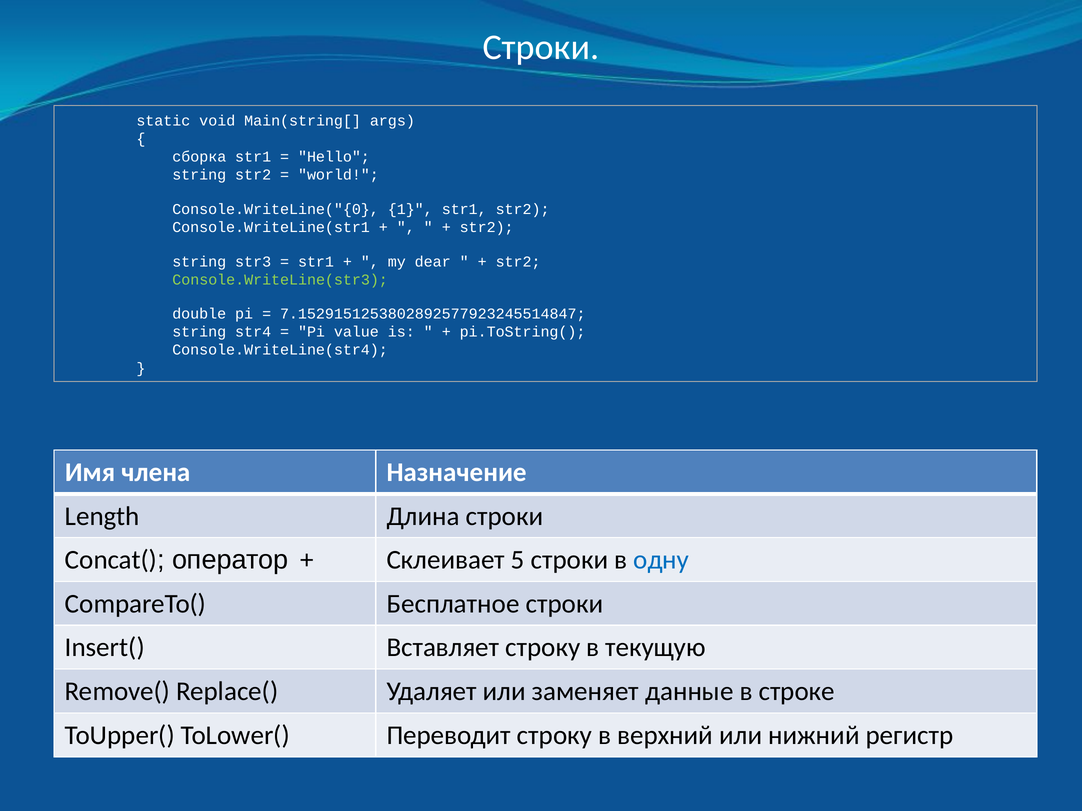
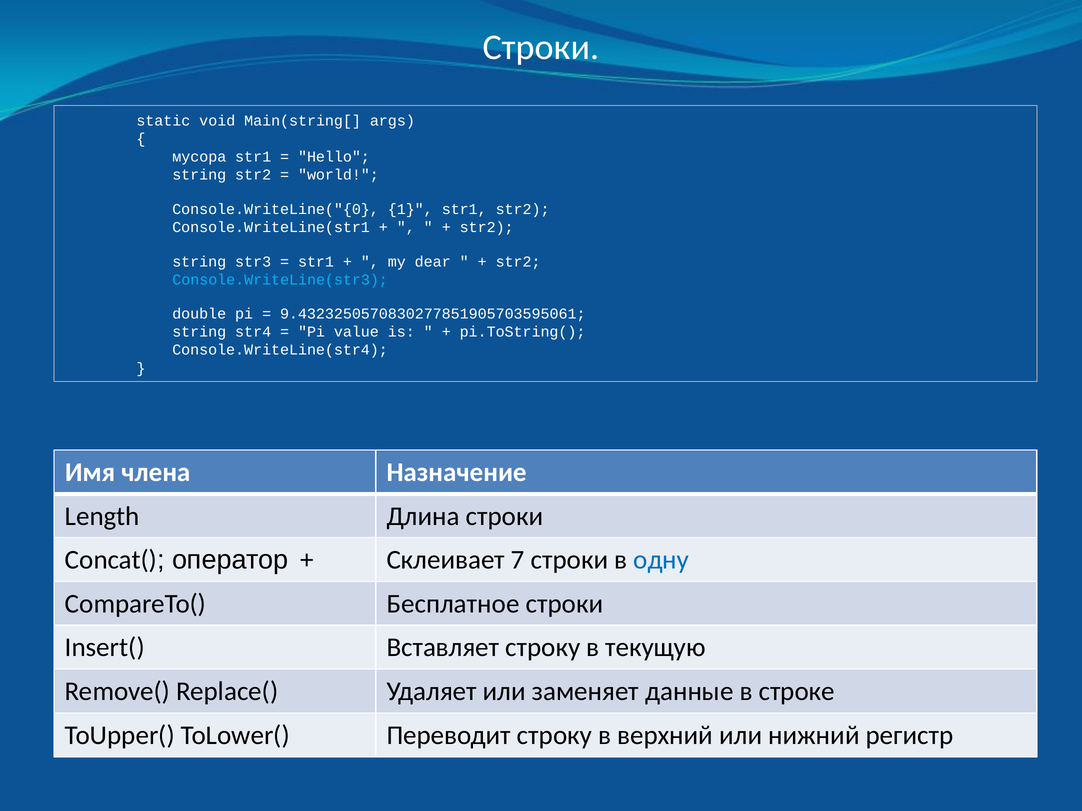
сборка: сборка -> мусора
Console.WriteLine(str3 colour: light green -> light blue
7.1529151253802892577923245514847: 7.1529151253802892577923245514847 -> 9.4323250570830277851905703595061
5: 5 -> 7
